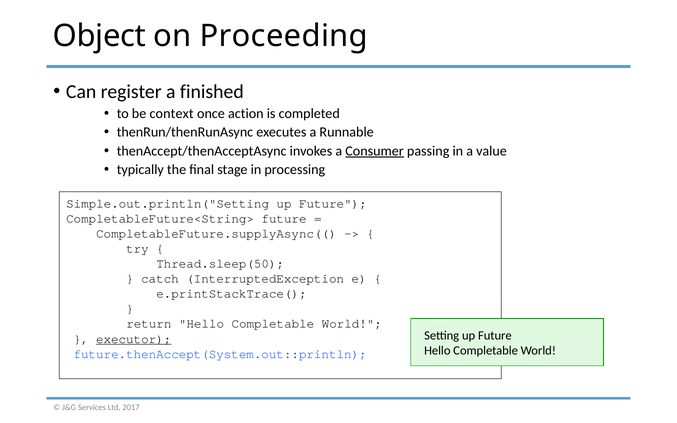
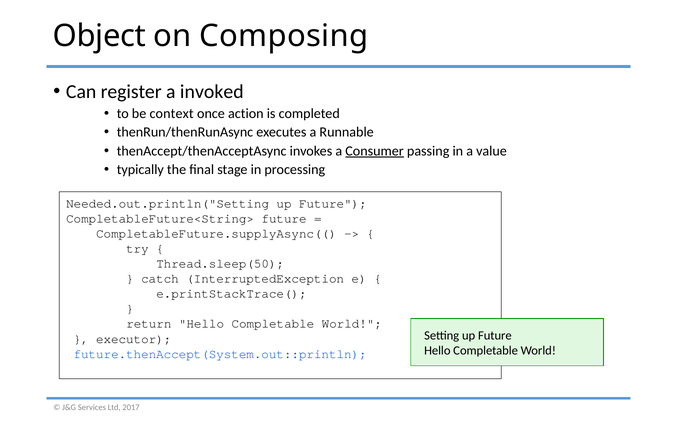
Proceeding: Proceeding -> Composing
finished: finished -> invoked
Simple.out.println("Setting: Simple.out.println("Setting -> Needed.out.println("Setting
executor underline: present -> none
